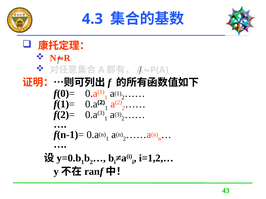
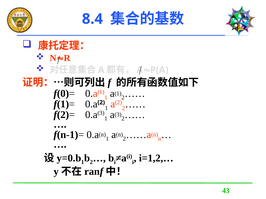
4.3: 4.3 -> 8.4
